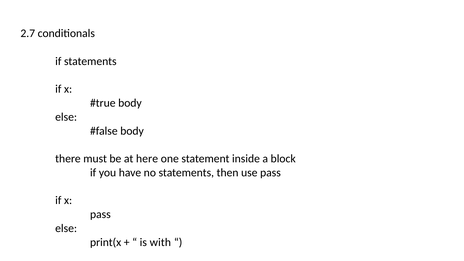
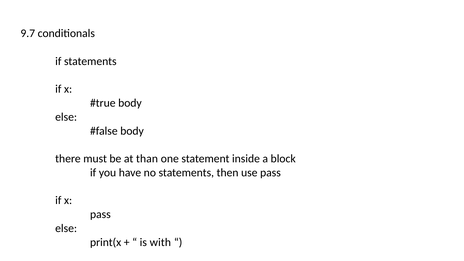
2.7: 2.7 -> 9.7
here: here -> than
